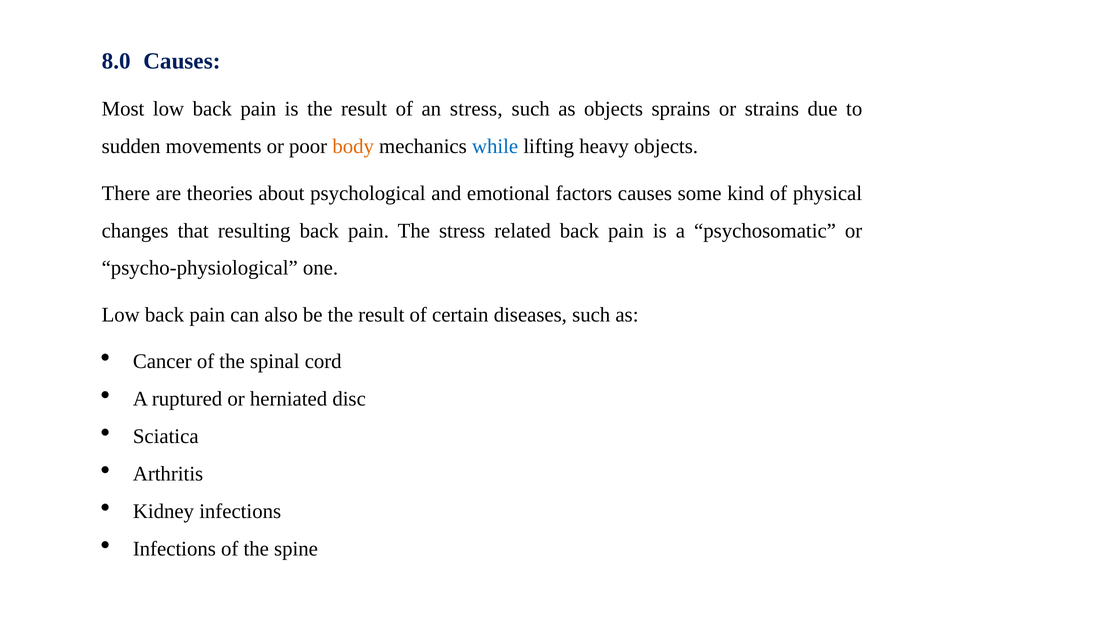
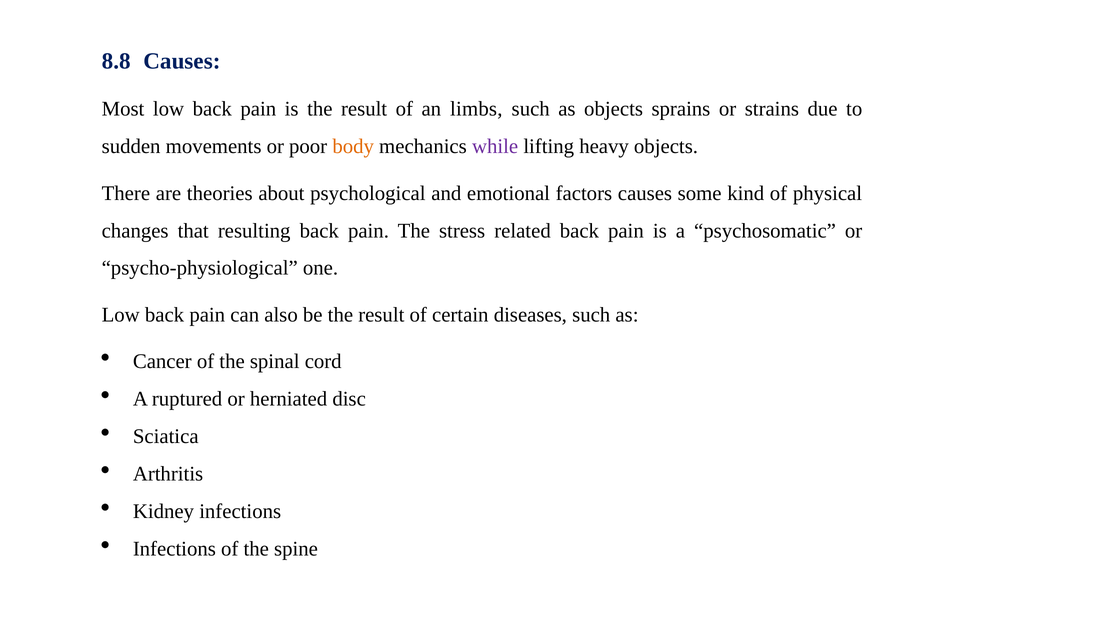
8.0: 8.0 -> 8.8
an stress: stress -> limbs
while colour: blue -> purple
